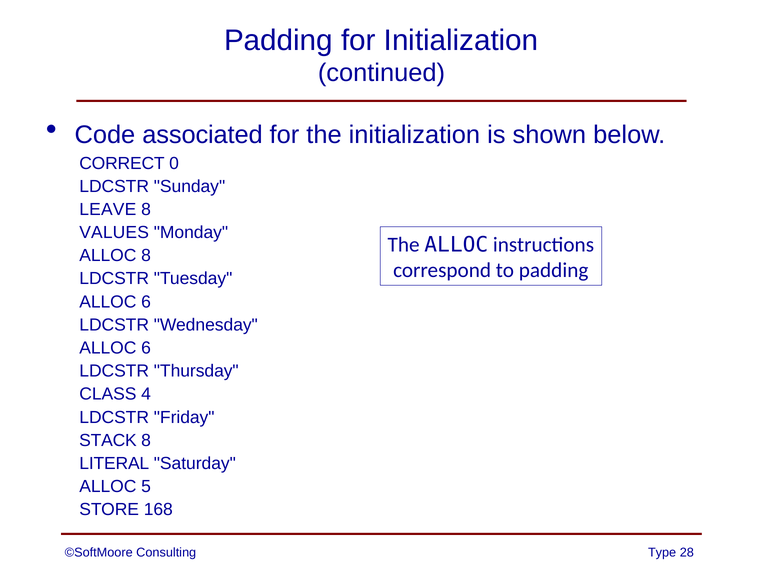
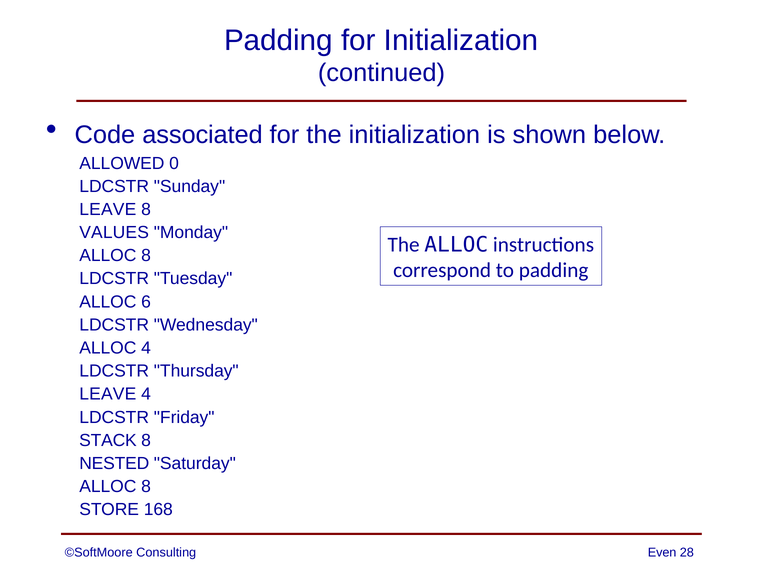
CORRECT: CORRECT -> ALLOWED
6 at (146, 348): 6 -> 4
CLASS at (108, 394): CLASS -> LEAVE
LITERAL: LITERAL -> NESTED
5 at (146, 487): 5 -> 8
Type: Type -> Even
